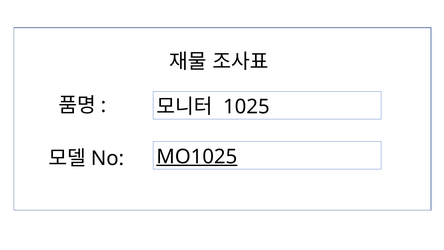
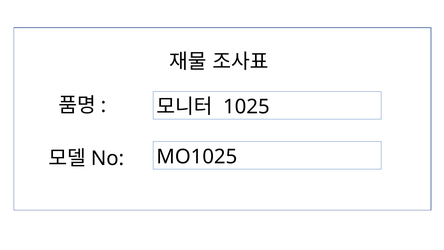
MO1025 underline: present -> none
